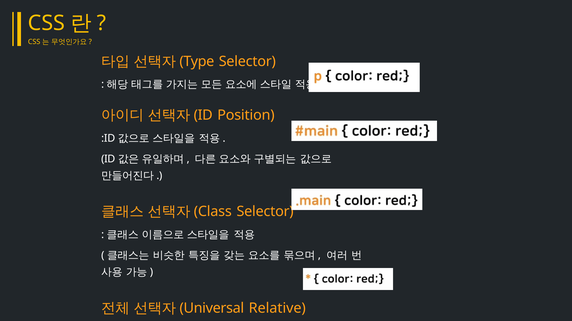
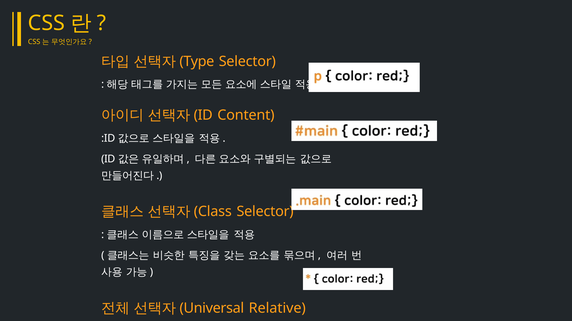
Position: Position -> Content
